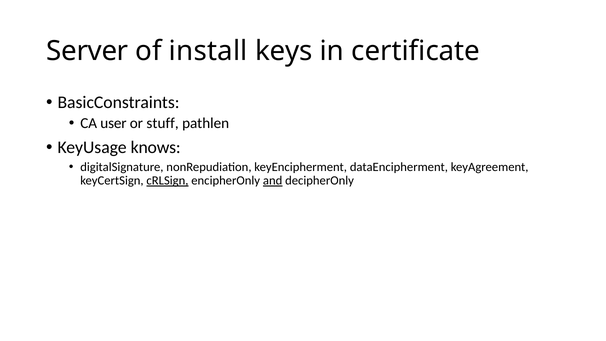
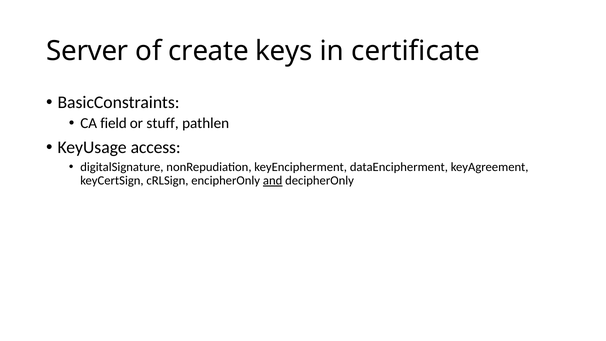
install: install -> create
user: user -> field
knows: knows -> access
cRLSign underline: present -> none
